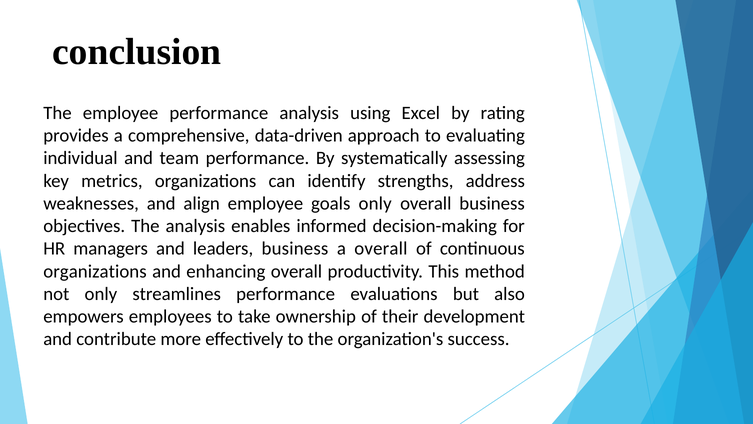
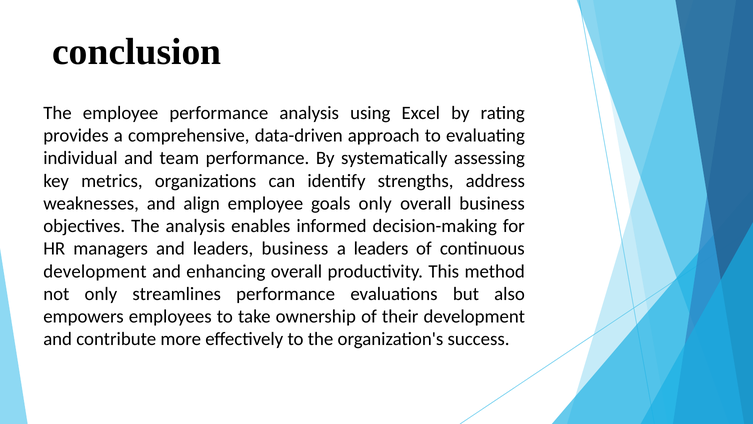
a overall: overall -> leaders
organizations at (95, 271): organizations -> development
